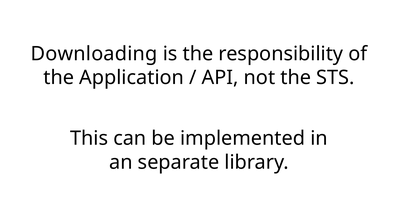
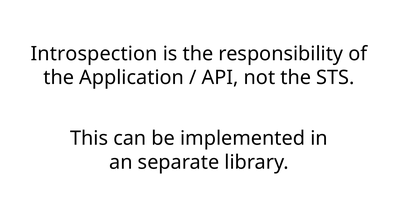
Downloading: Downloading -> Introspection
